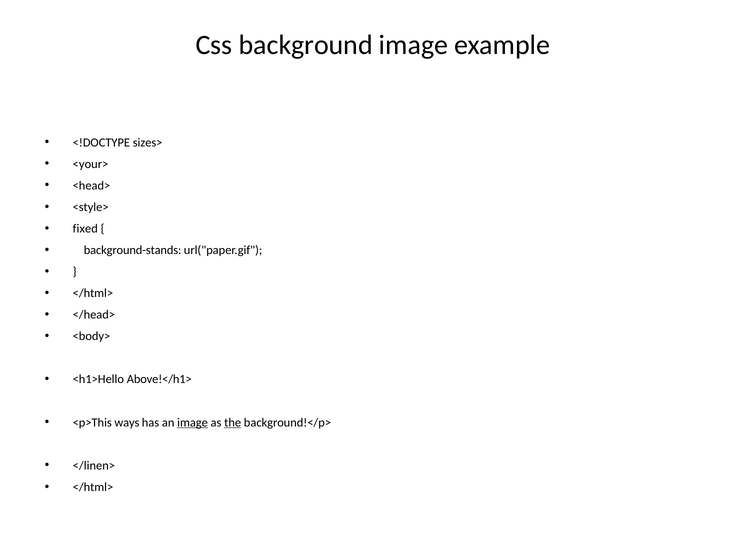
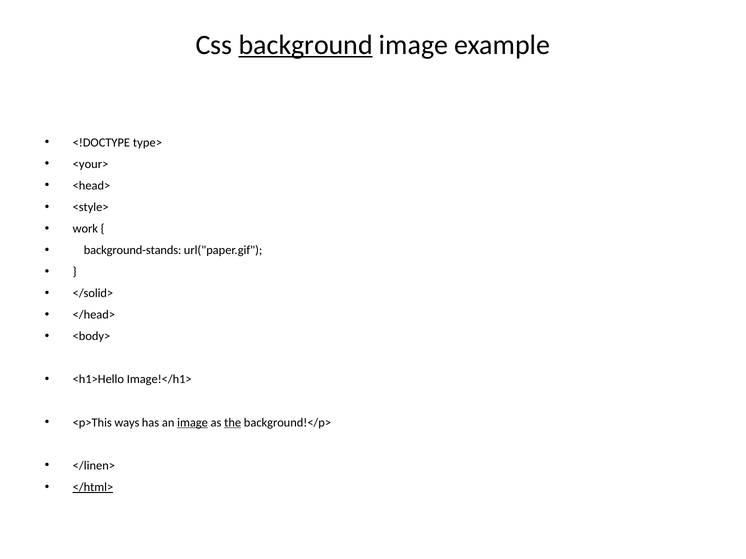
background underline: none -> present
sizes>: sizes> -> type>
fixed: fixed -> work
</html> at (93, 294): </html> -> </solid>
Above!</h1>: Above!</h1> -> Image!</h1>
</html> at (93, 488) underline: none -> present
